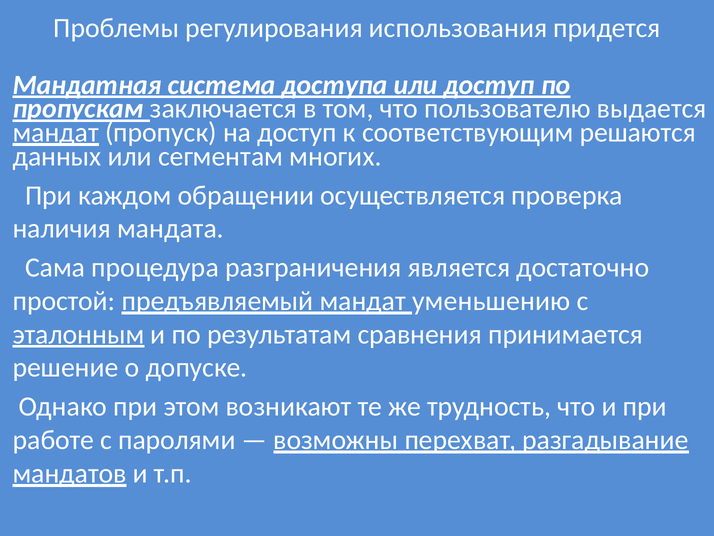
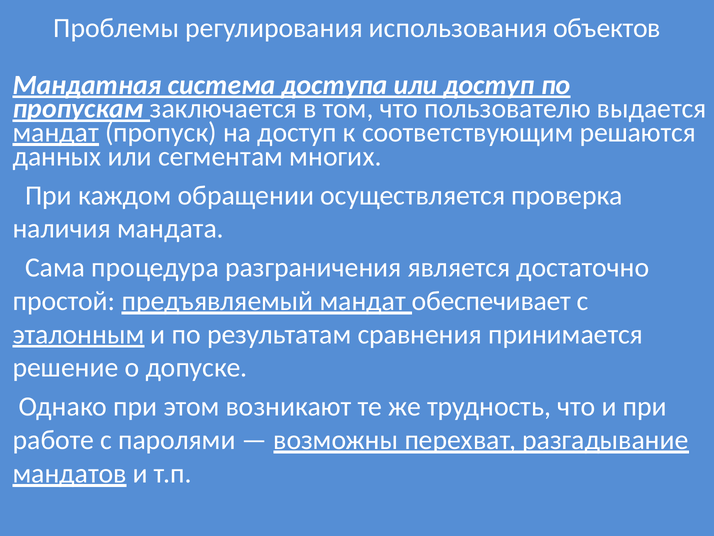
придется: придется -> объектов
уменьшению: уменьшению -> обеспечивает
